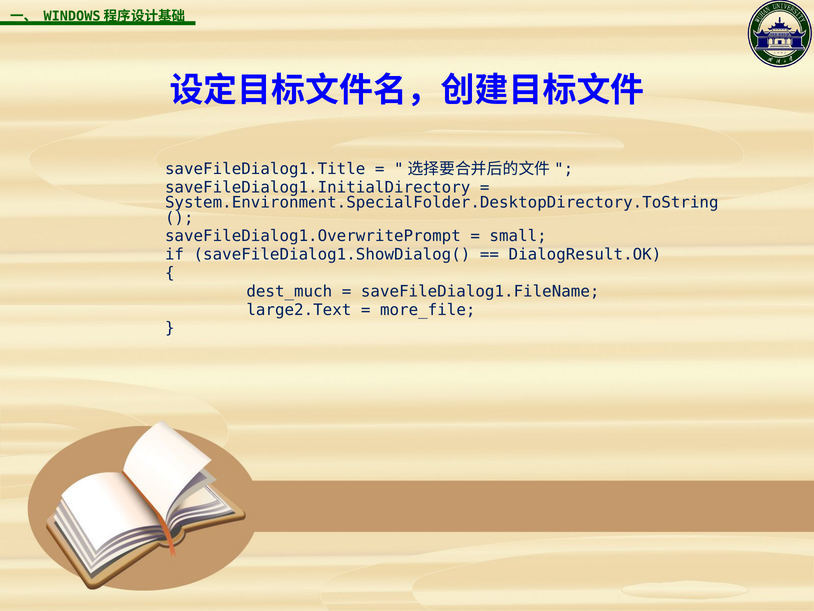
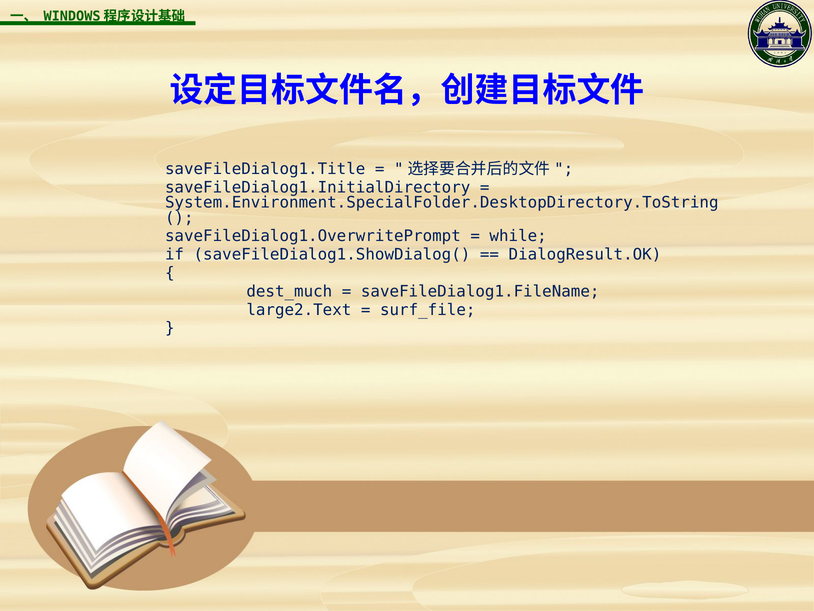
small: small -> while
more_file: more_file -> surf_file
